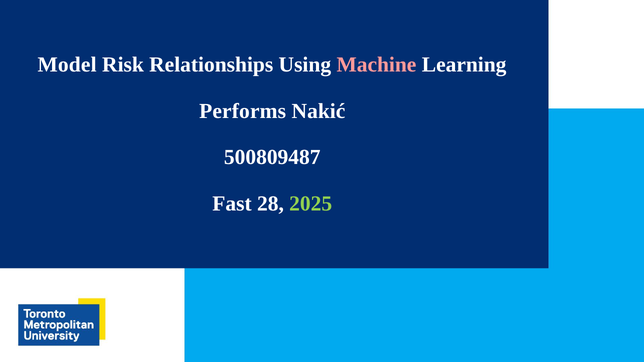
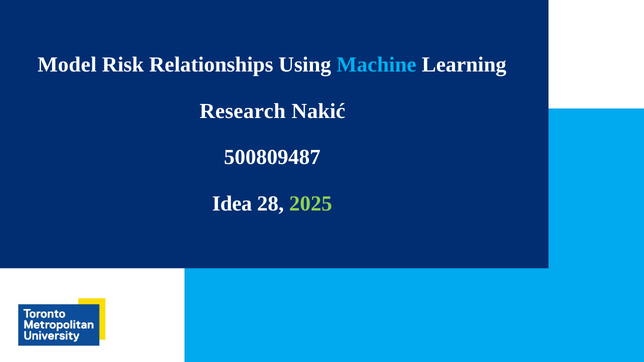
Machine colour: pink -> light blue
Performs: Performs -> Research
Fast: Fast -> Idea
